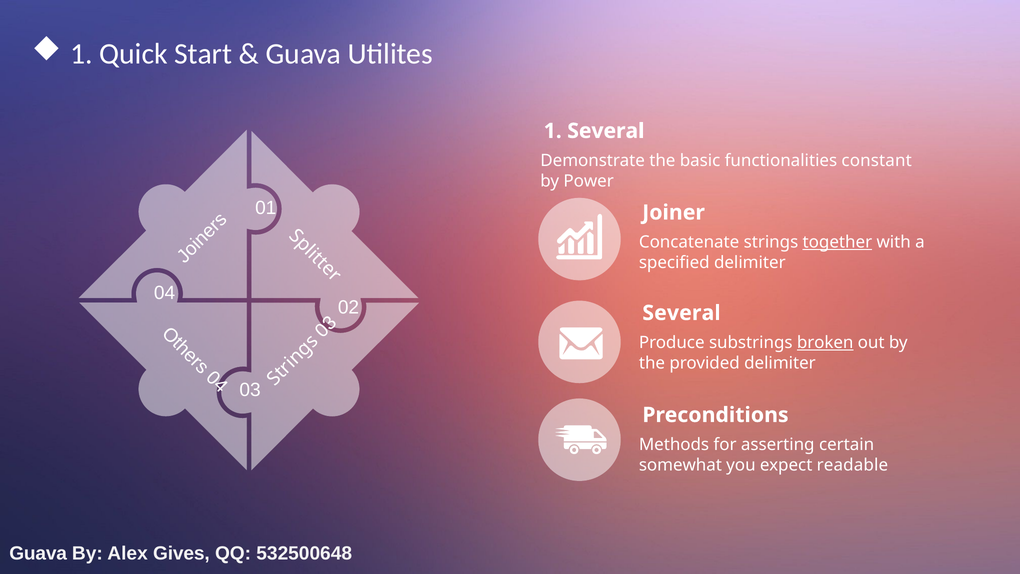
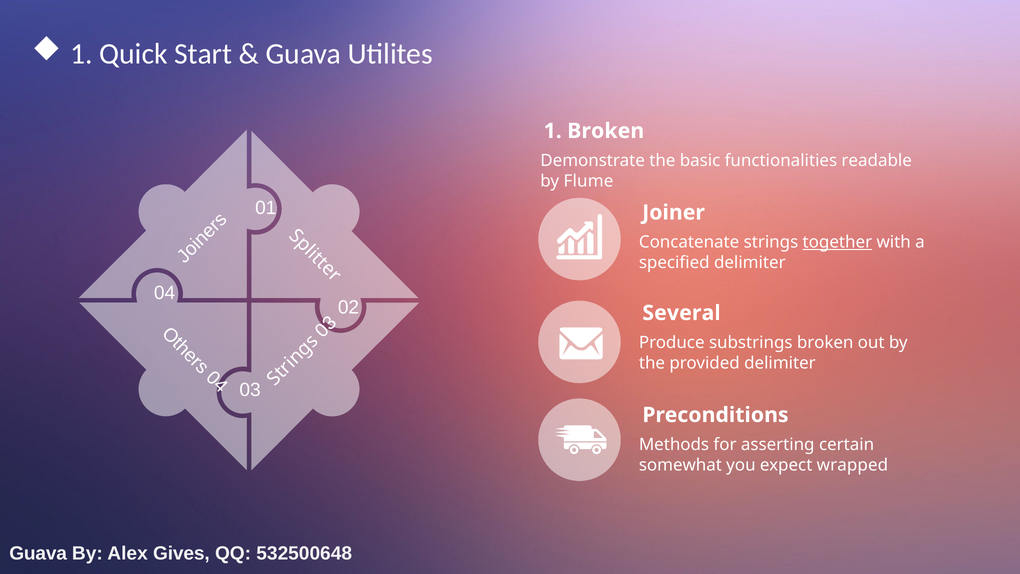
1 Several: Several -> Broken
constant: constant -> readable
Power: Power -> Flume
broken at (825, 342) underline: present -> none
readable: readable -> wrapped
